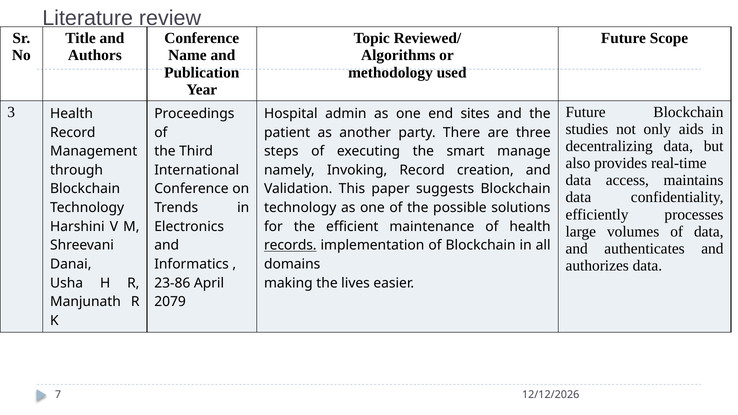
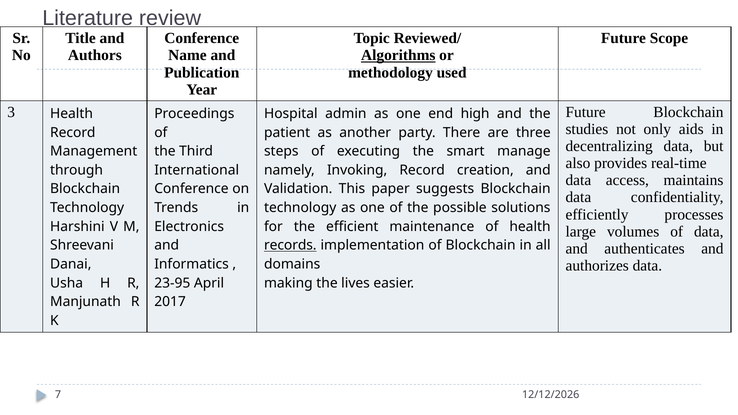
Algorithms underline: none -> present
sites: sites -> high
23-86: 23-86 -> 23-95
2079: 2079 -> 2017
